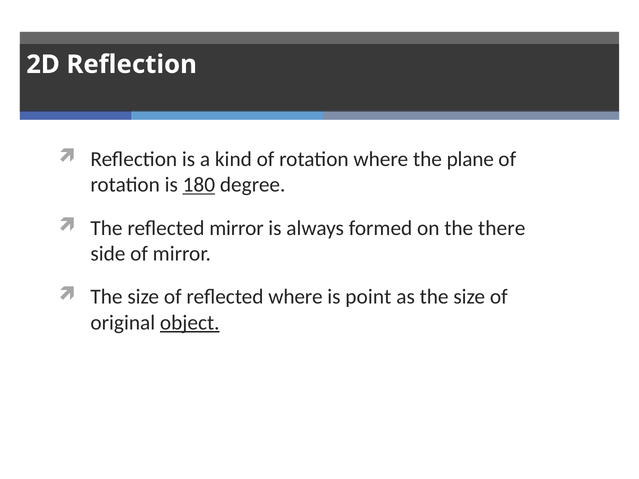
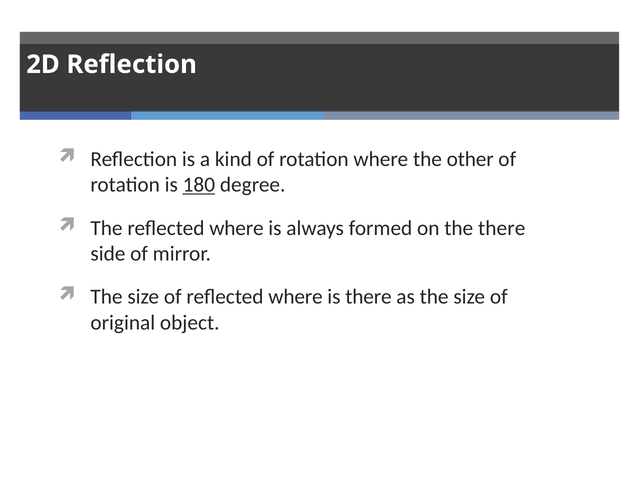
plane: plane -> other
The reflected mirror: mirror -> where
is point: point -> there
object underline: present -> none
